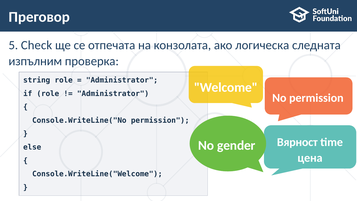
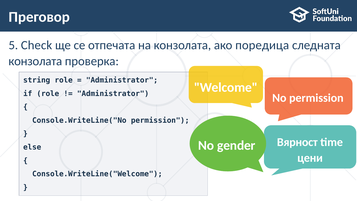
логическа: логическа -> поредица
изпълним at (35, 61): изпълним -> конзолата
цена: цена -> цени
